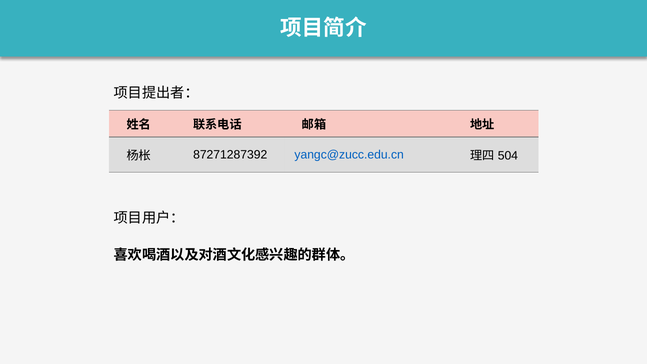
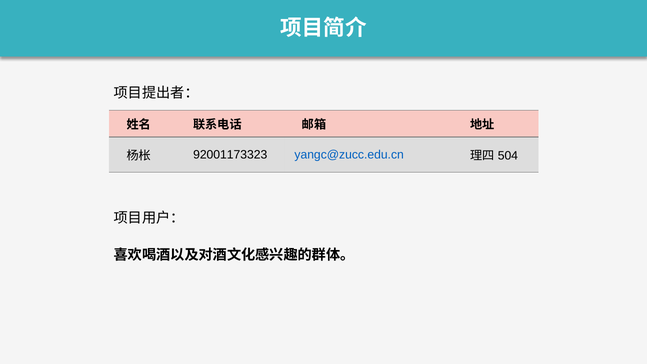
87271287392: 87271287392 -> 92001173323
